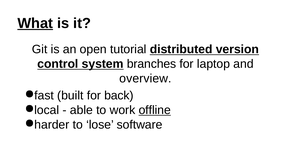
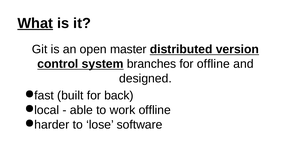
tutorial: tutorial -> master
for laptop: laptop -> offline
overview: overview -> designed
offline at (155, 110) underline: present -> none
